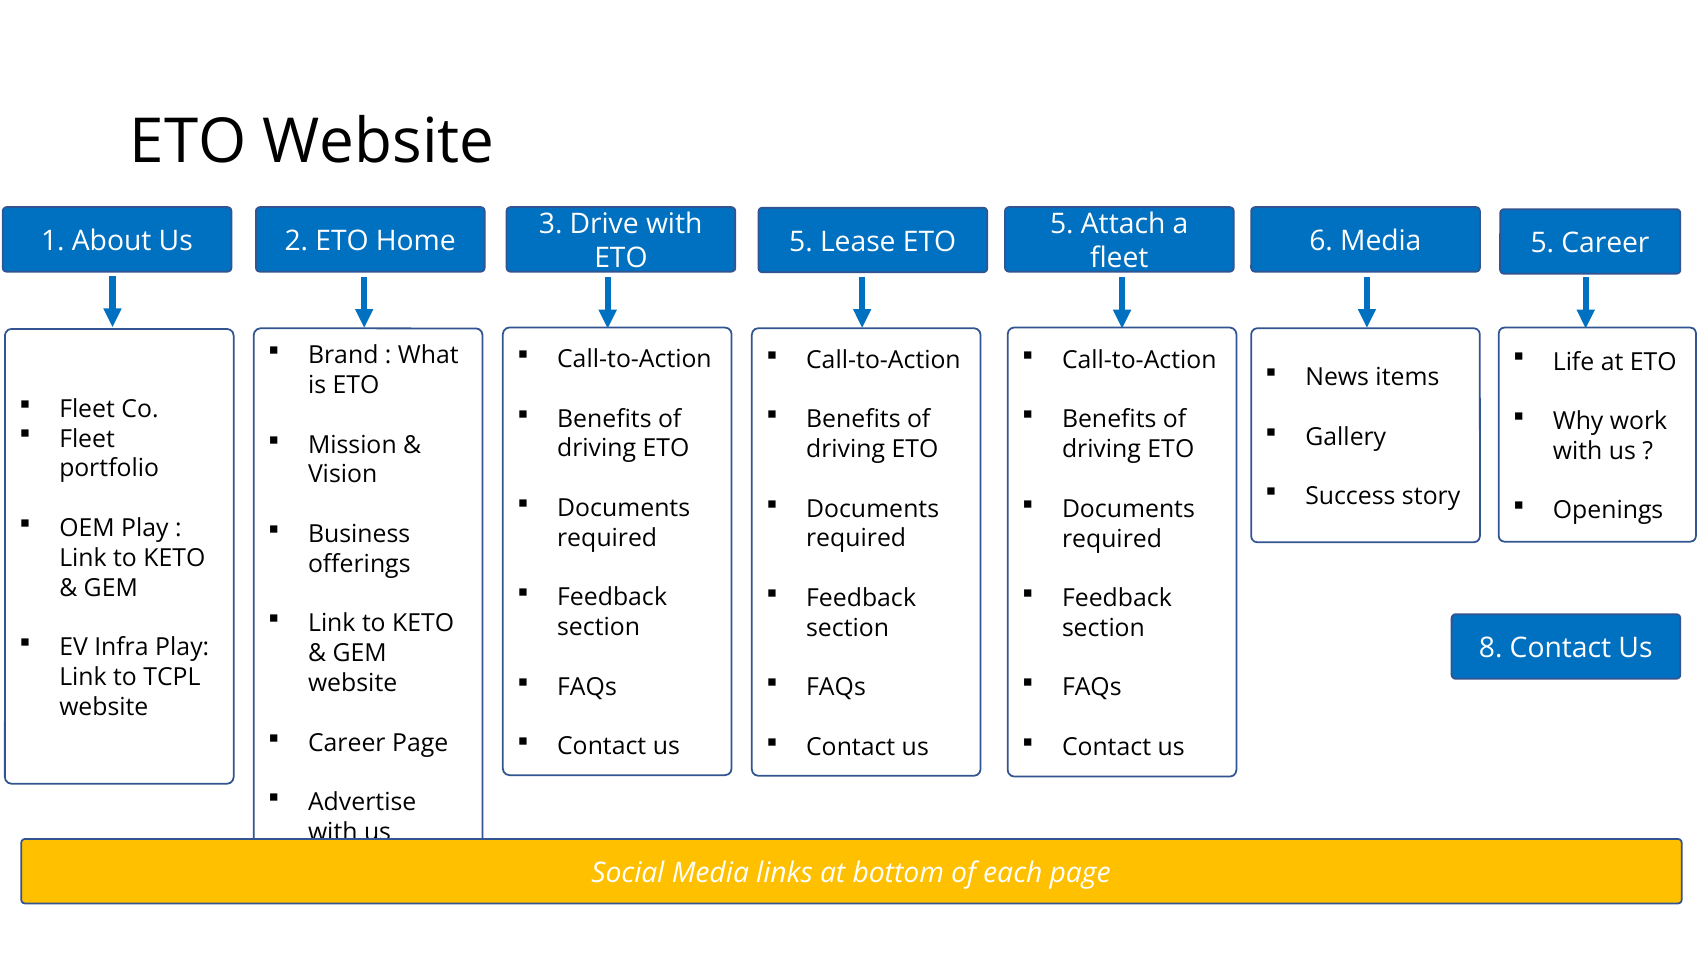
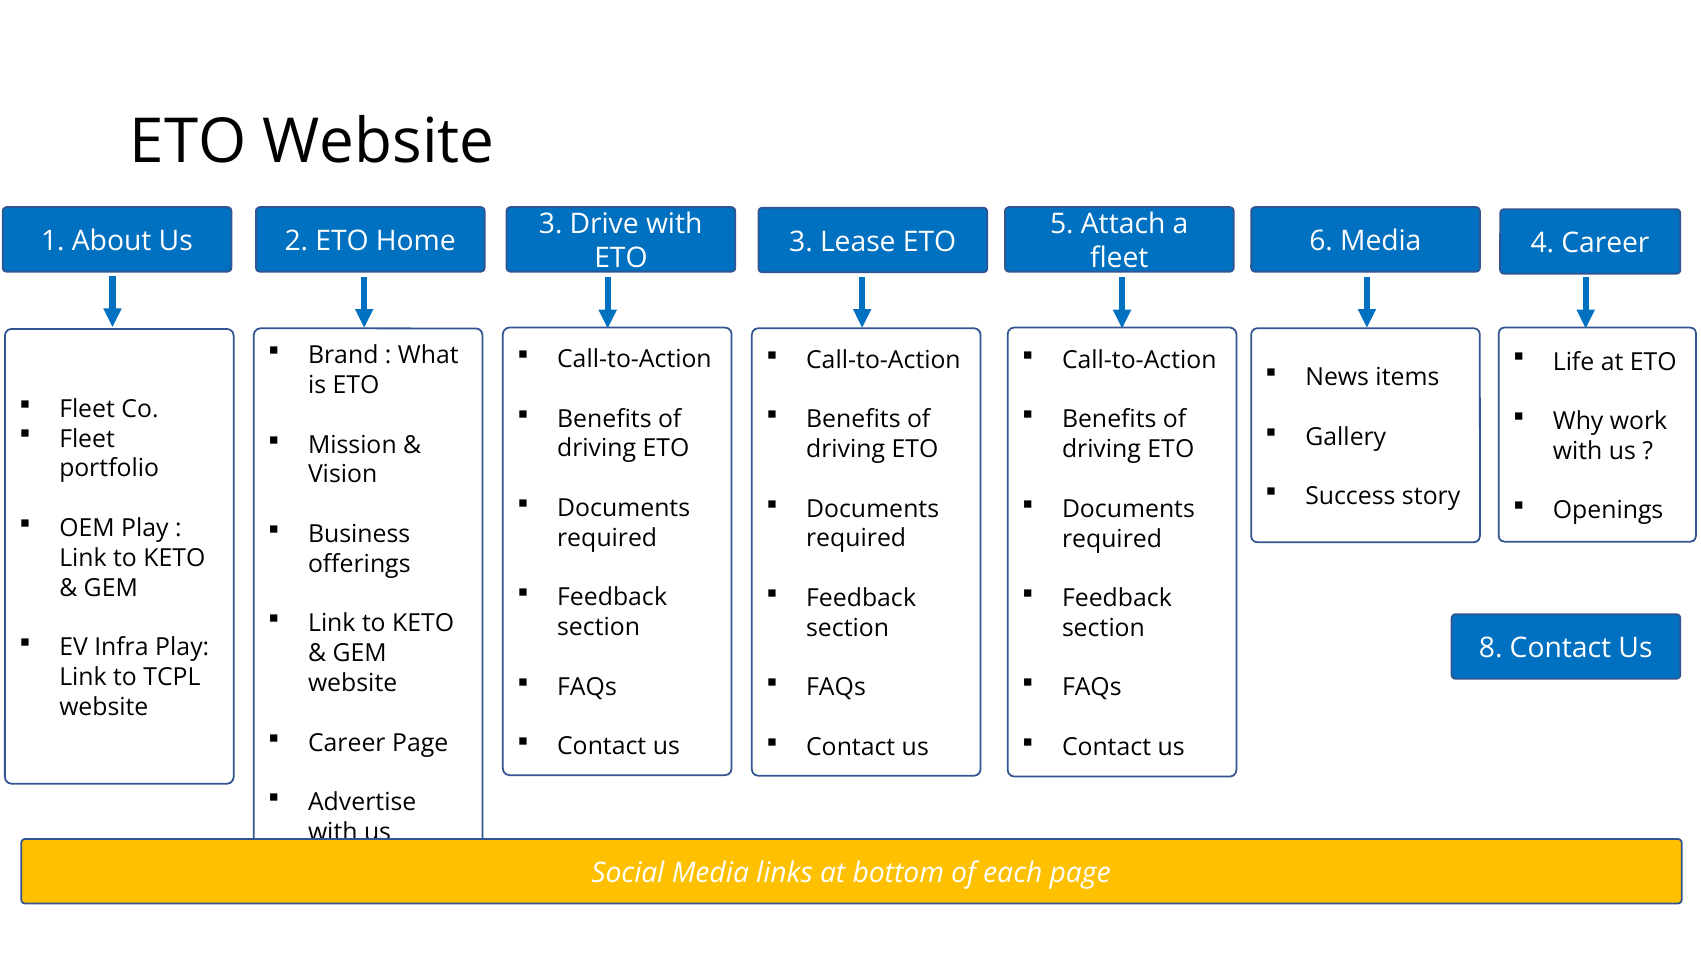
Us 5: 5 -> 3
Media 5: 5 -> 4
